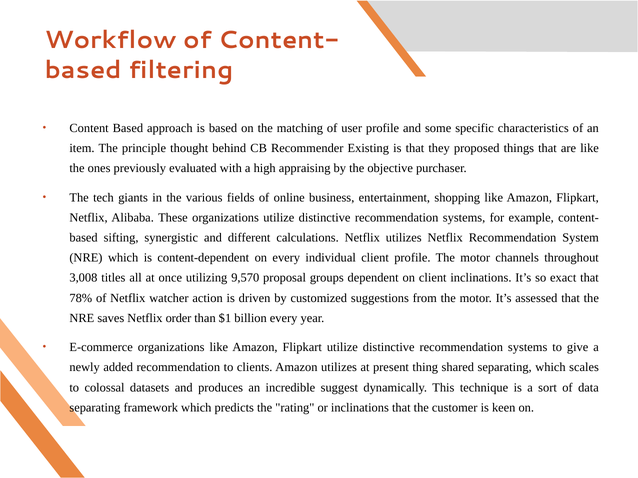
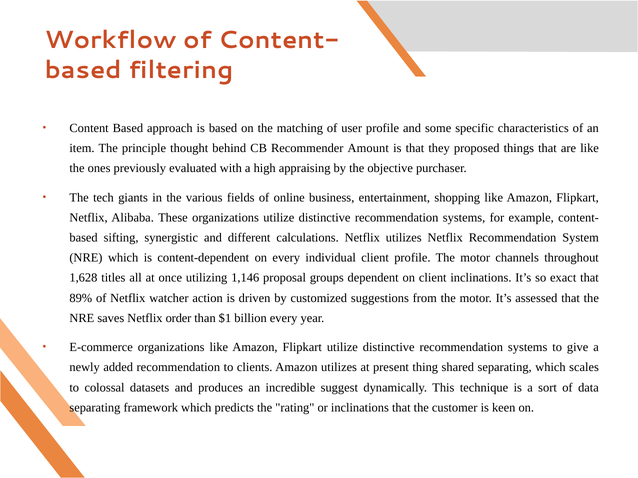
Existing: Existing -> Amount
3,008: 3,008 -> 1,628
9,570: 9,570 -> 1,146
78%: 78% -> 89%
